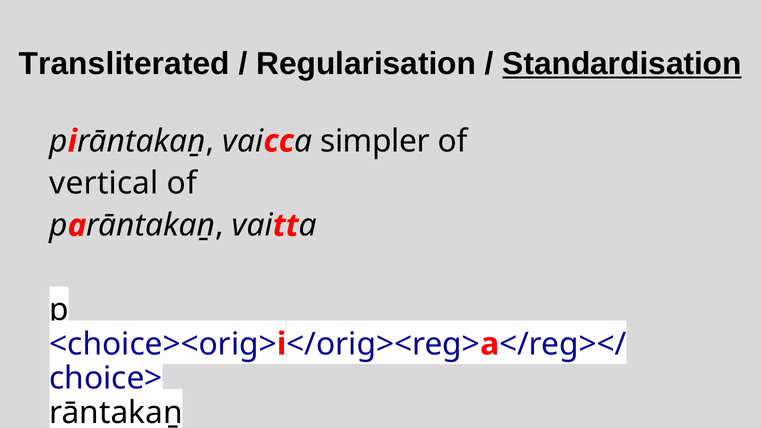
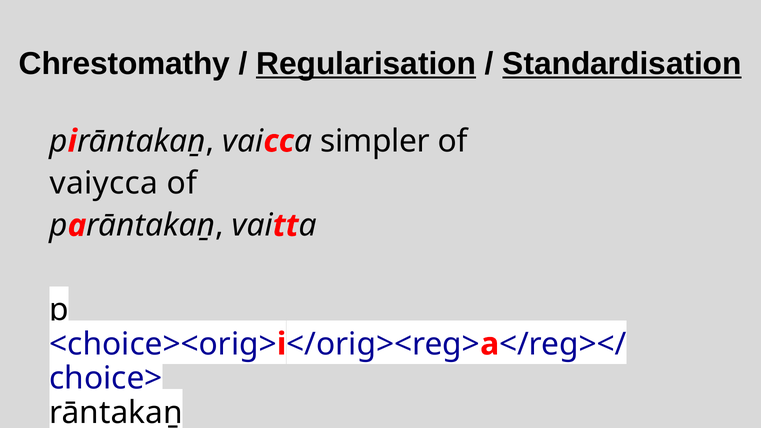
Transliterated: Transliterated -> Chrestomathy
Regularisation underline: none -> present
vertical: vertical -> vaiycca
